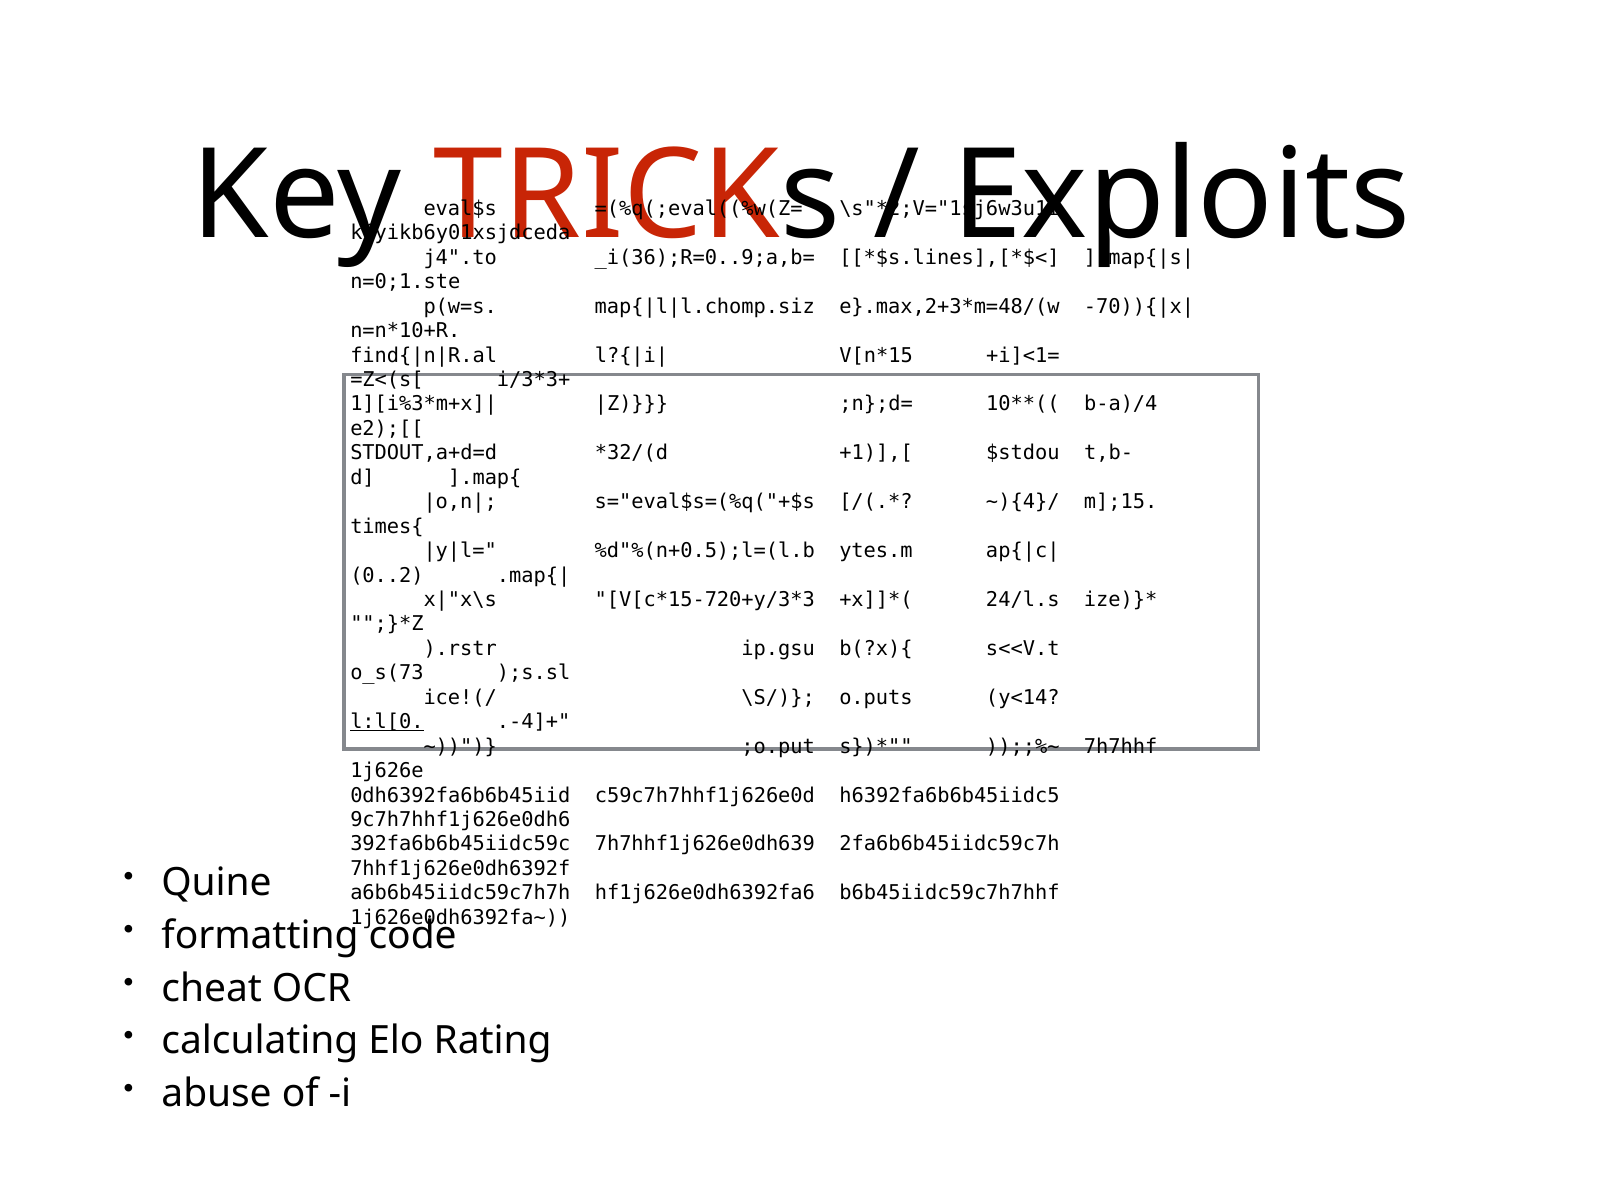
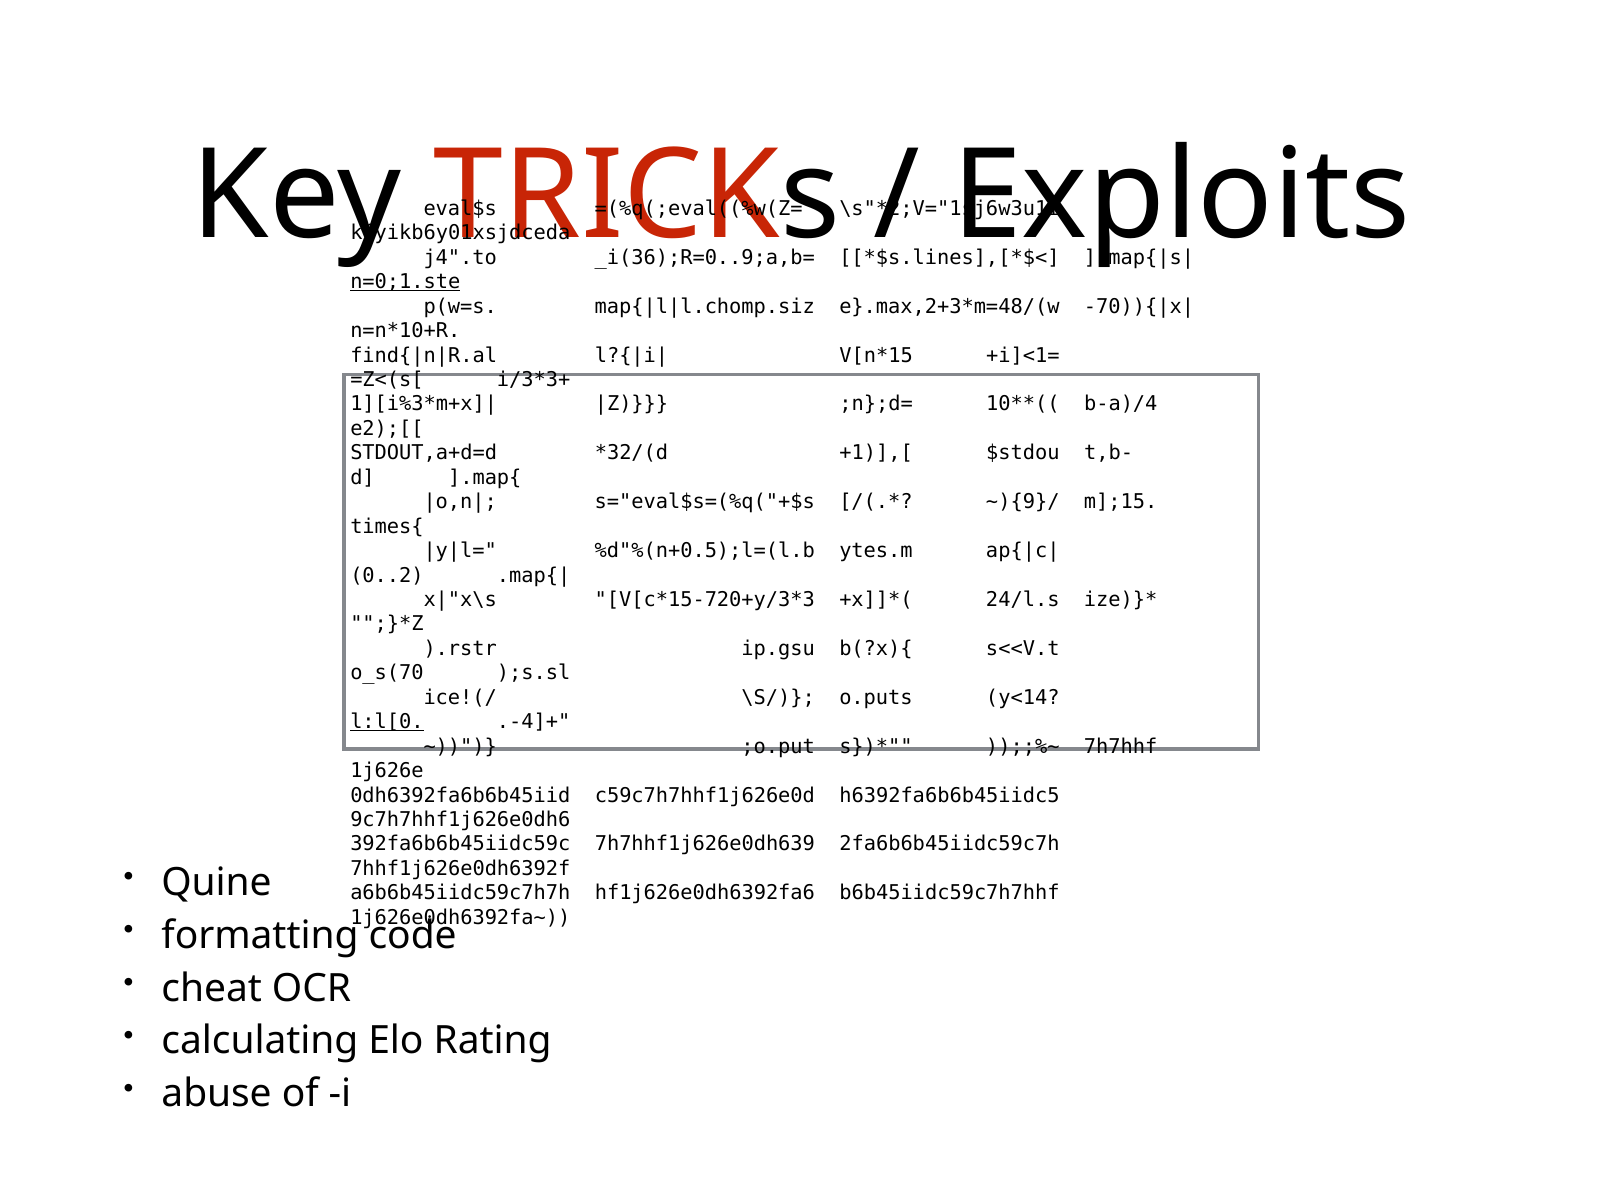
n=0;1.ste underline: none -> present
~){4}/: ~){4}/ -> ~){9}/
o_s(73: o_s(73 -> o_s(70
